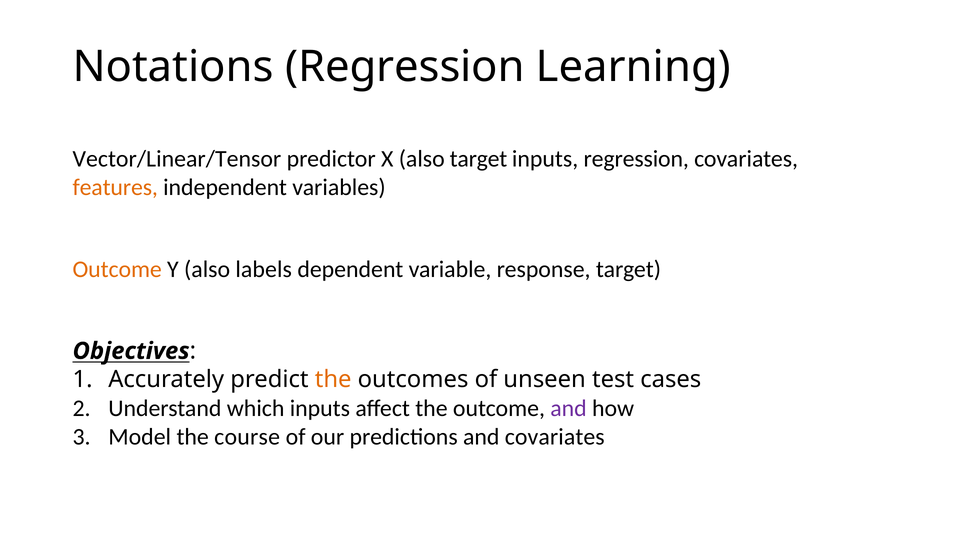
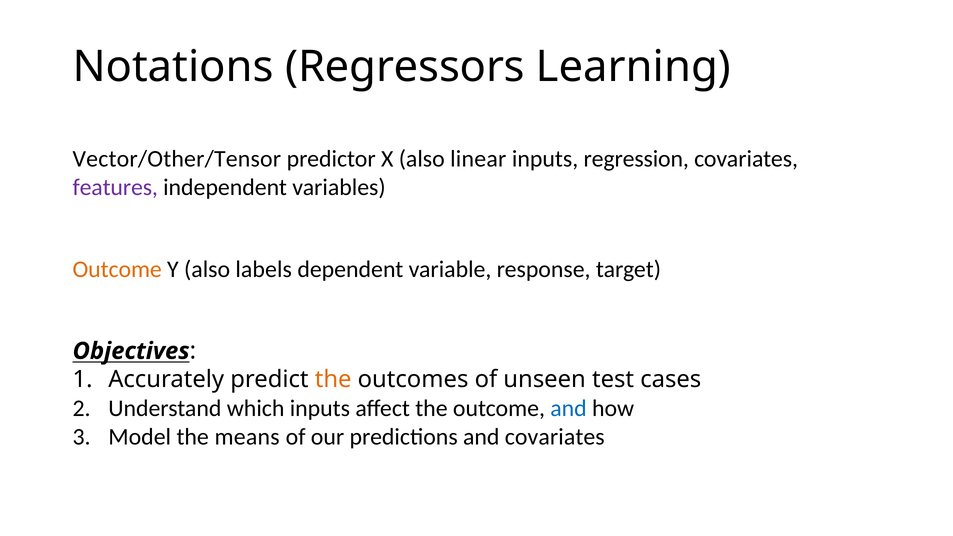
Notations Regression: Regression -> Regressors
Vector/Linear/Tensor: Vector/Linear/Tensor -> Vector/Other/Tensor
also target: target -> linear
features colour: orange -> purple
and at (569, 408) colour: purple -> blue
course: course -> means
